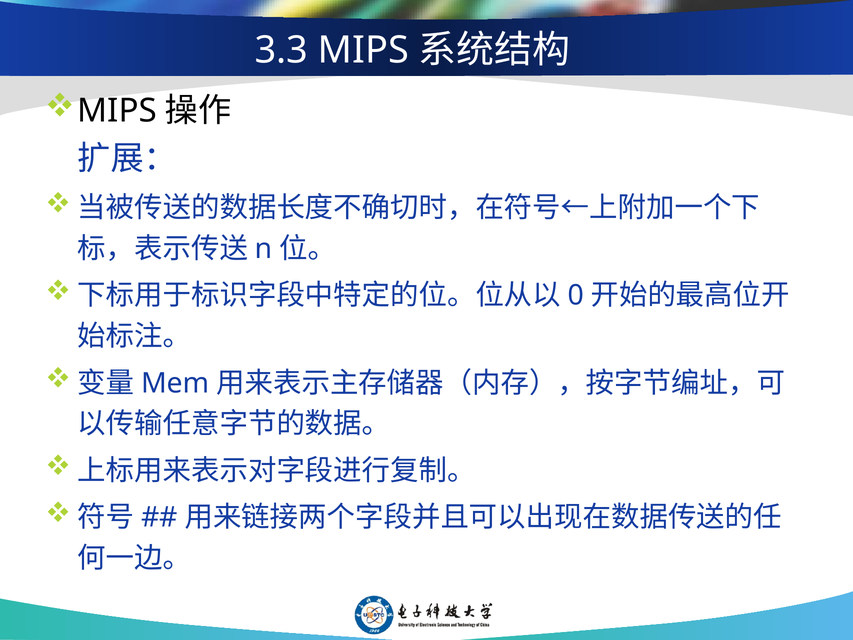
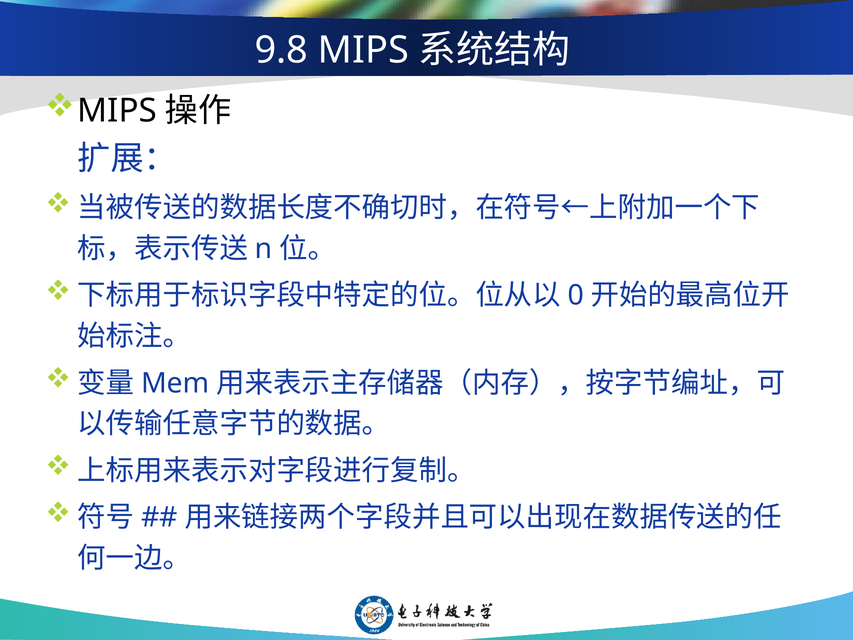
3.3: 3.3 -> 9.8
